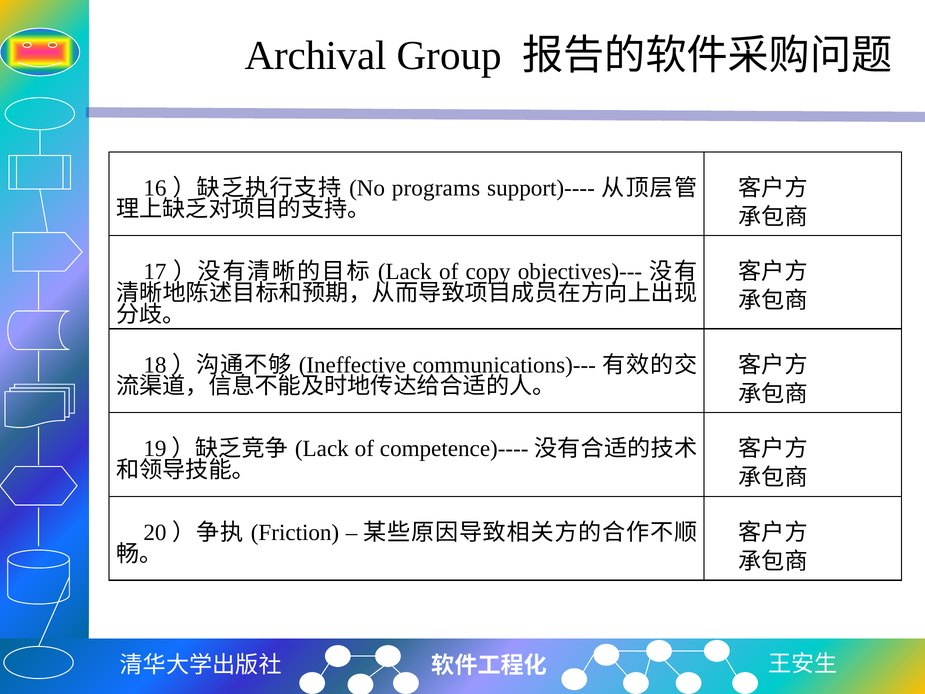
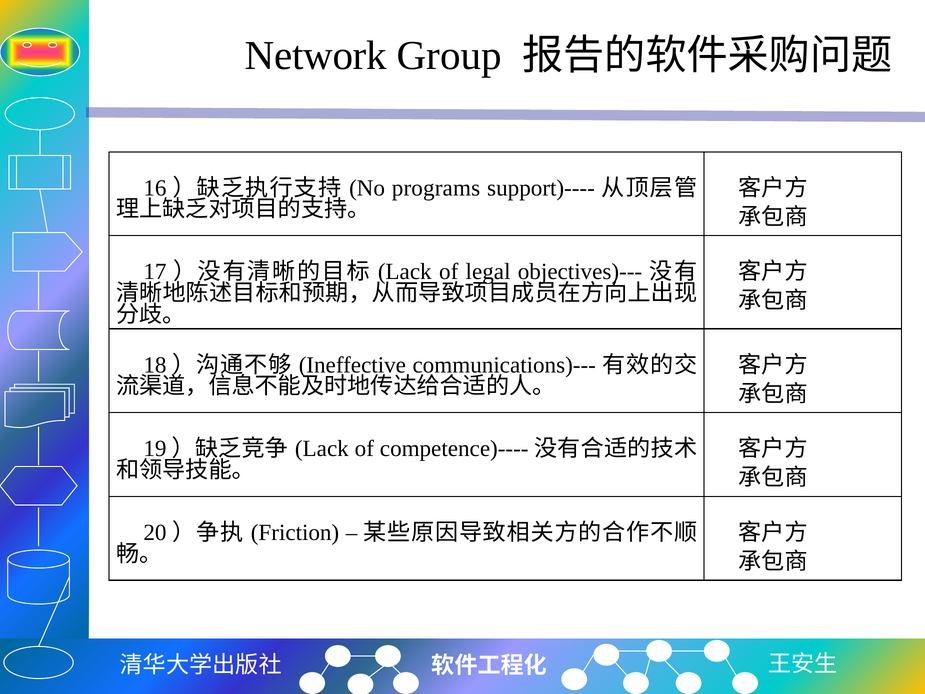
Archival: Archival -> Network
copy: copy -> legal
